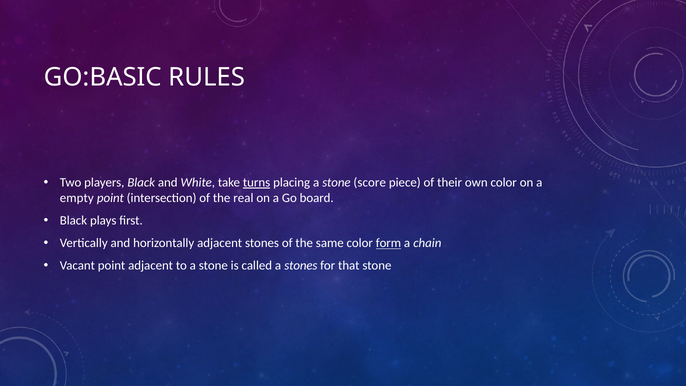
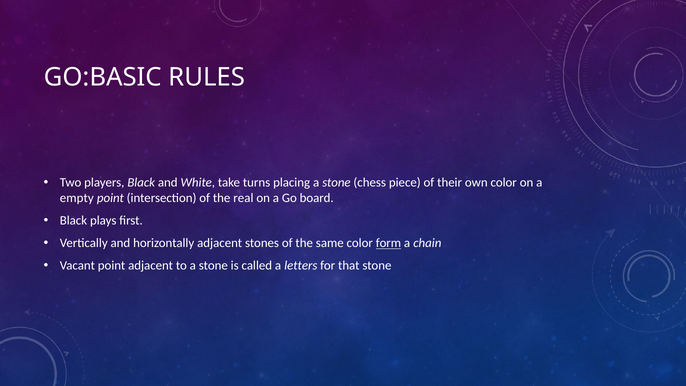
turns underline: present -> none
score: score -> chess
a stones: stones -> letters
